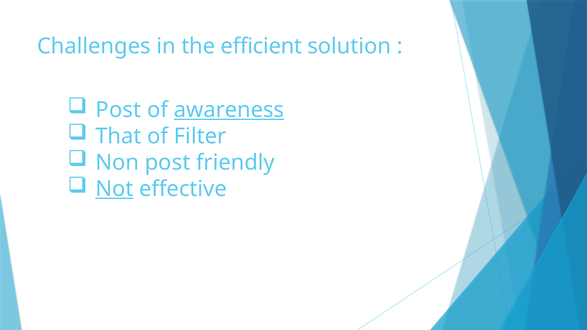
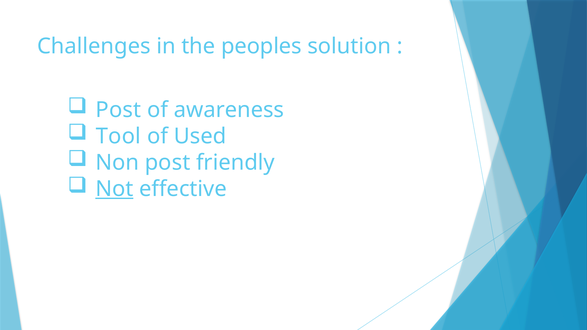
efficient: efficient -> peoples
awareness underline: present -> none
That: That -> Tool
Filter: Filter -> Used
